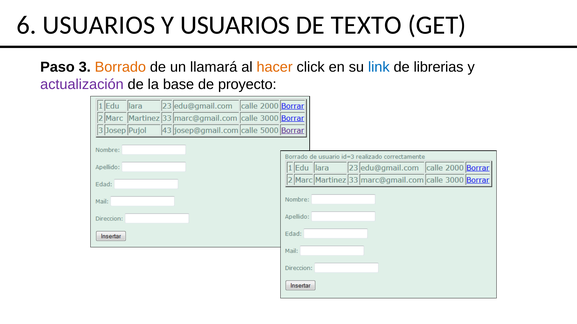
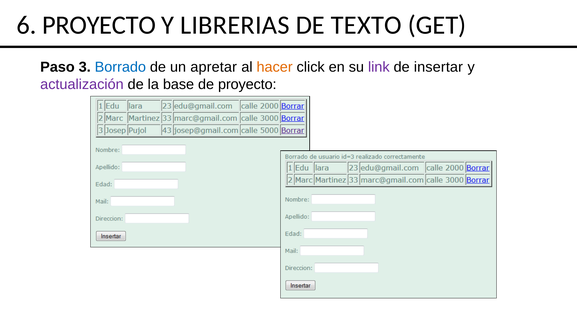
6 USUARIOS: USUARIOS -> PROYECTO
Y USUARIOS: USUARIOS -> LIBRERIAS
Borrado colour: orange -> blue
llamará: llamará -> apretar
link colour: blue -> purple
librerias: librerias -> insertar
